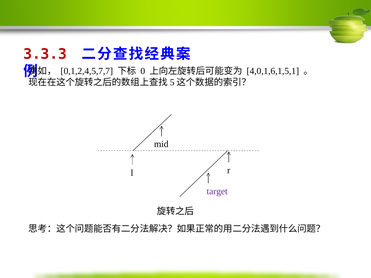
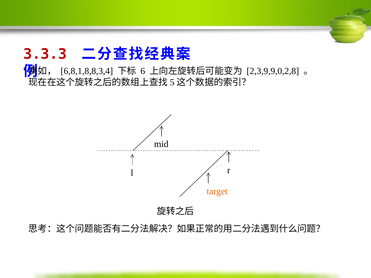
0,1,2,4,5,7,7: 0,1,2,4,5,7,7 -> 6,8,1,8,8,3,4
0: 0 -> 6
4,0,1,6,1,5,1: 4,0,1,6,1,5,1 -> 2,3,9,9,0,2,8
target colour: purple -> orange
